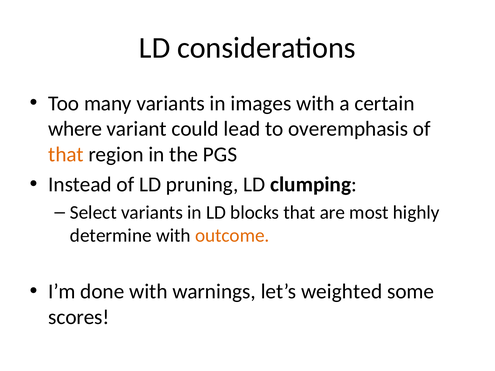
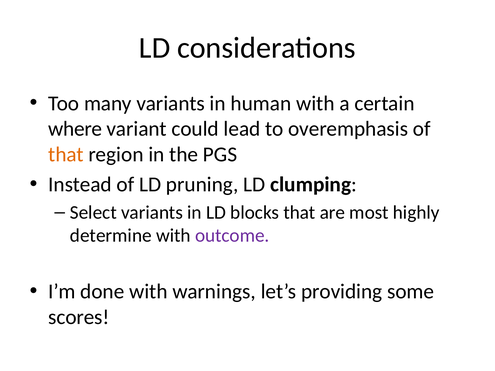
images: images -> human
outcome colour: orange -> purple
weighted: weighted -> providing
